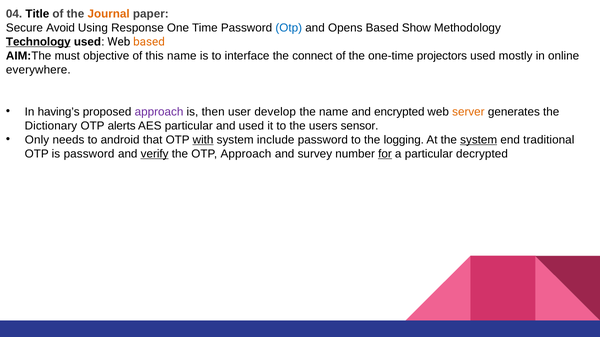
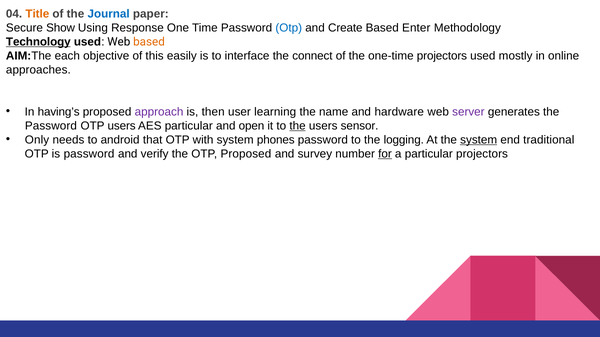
Title colour: black -> orange
Journal colour: orange -> blue
Avoid: Avoid -> Show
Opens: Opens -> Create
Show: Show -> Enter
must: must -> each
this name: name -> easily
everywhere: everywhere -> approaches
develop: develop -> learning
encrypted: encrypted -> hardware
server colour: orange -> purple
Dictionary at (51, 126): Dictionary -> Password
OTP alerts: alerts -> users
and used: used -> open
the at (298, 126) underline: none -> present
with underline: present -> none
include: include -> phones
verify underline: present -> none
OTP Approach: Approach -> Proposed
particular decrypted: decrypted -> projectors
